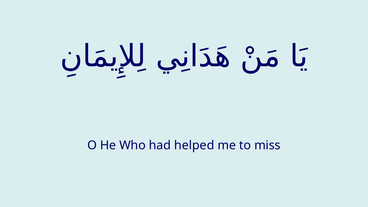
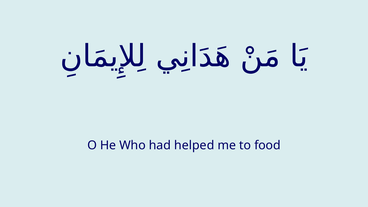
miss: miss -> food
